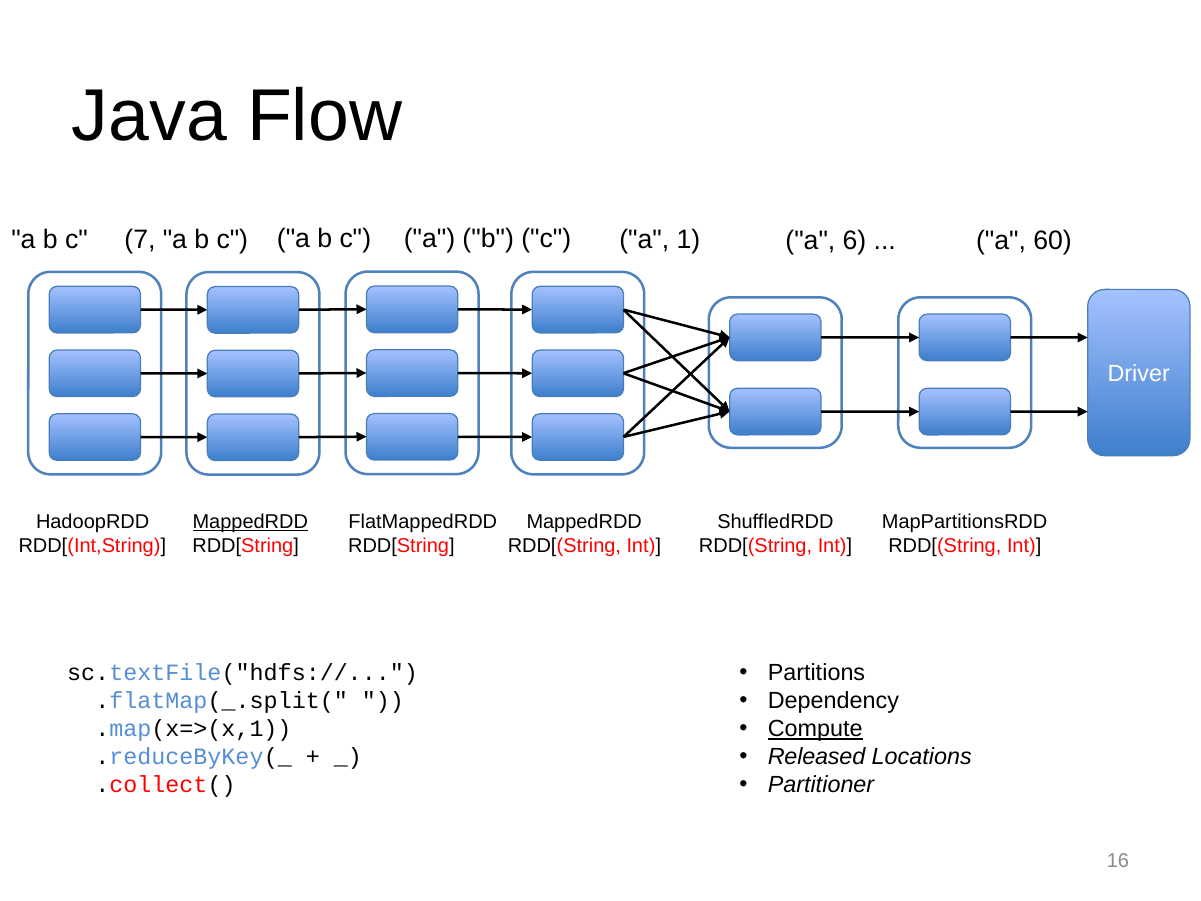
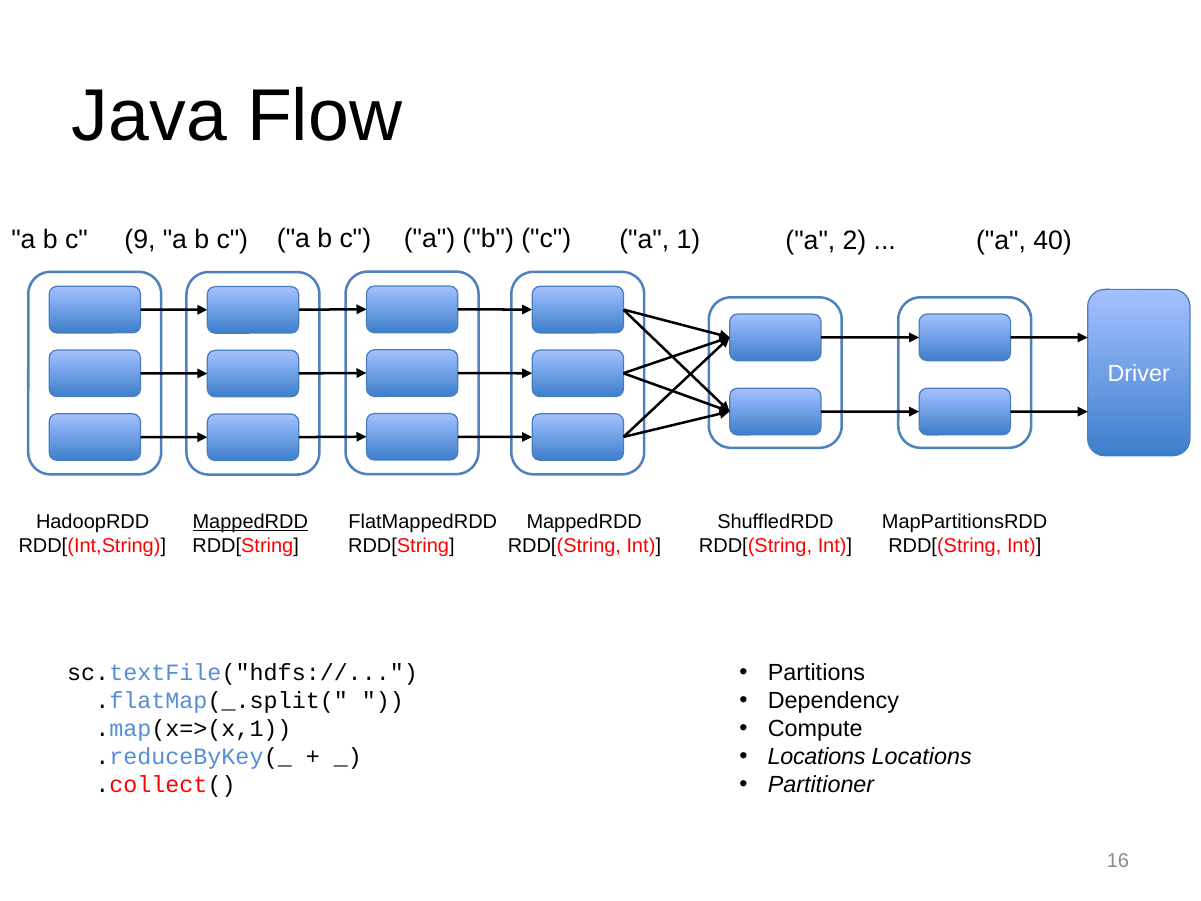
6: 6 -> 2
60: 60 -> 40
7: 7 -> 9
Compute underline: present -> none
Released at (817, 757): Released -> Locations
